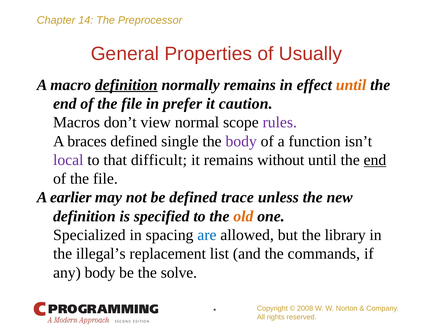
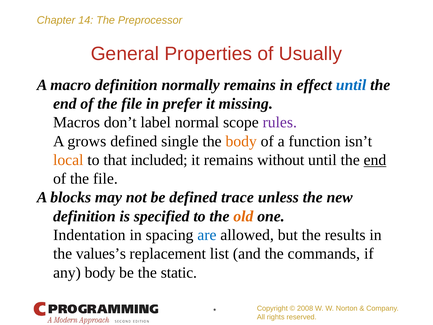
definition at (126, 85) underline: present -> none
until at (351, 85) colour: orange -> blue
caution: caution -> missing
view: view -> label
braces: braces -> grows
body at (241, 141) colour: purple -> orange
local colour: purple -> orange
difficult: difficult -> included
earlier: earlier -> blocks
Specialized: Specialized -> Indentation
library: library -> results
illegal’s: illegal’s -> values’s
solve: solve -> static
